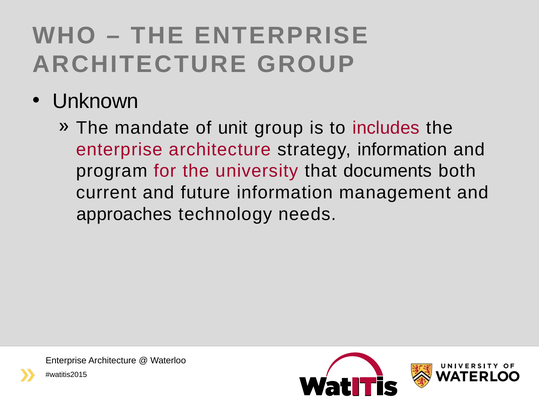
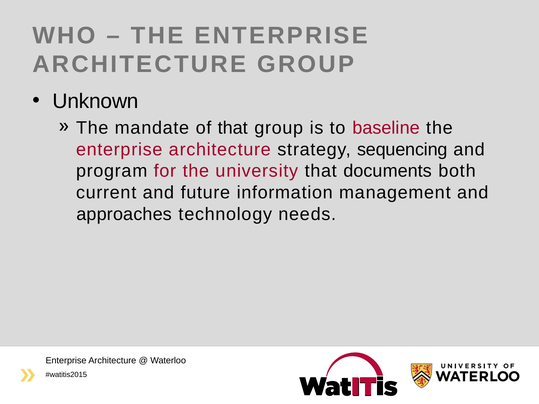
of unit: unit -> that
includes: includes -> baseline
strategy information: information -> sequencing
